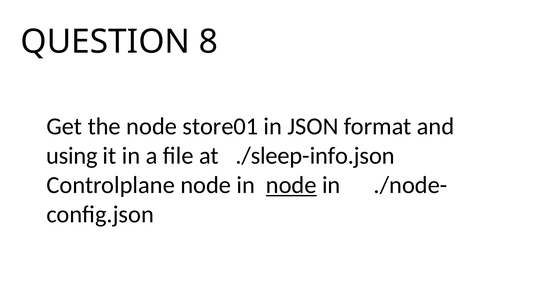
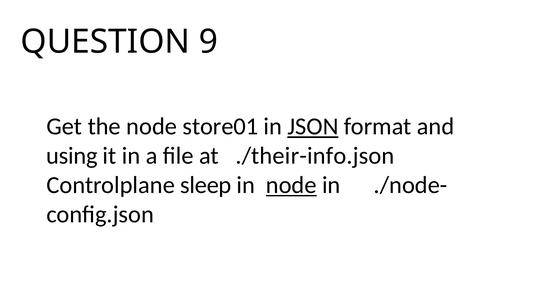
8: 8 -> 9
JSON underline: none -> present
./sleep-info.json: ./sleep-info.json -> ./their-info.json
Controlplane node: node -> sleep
